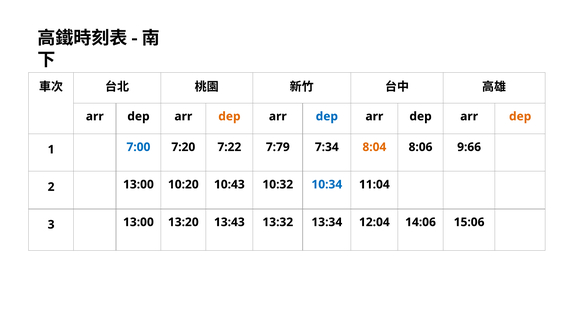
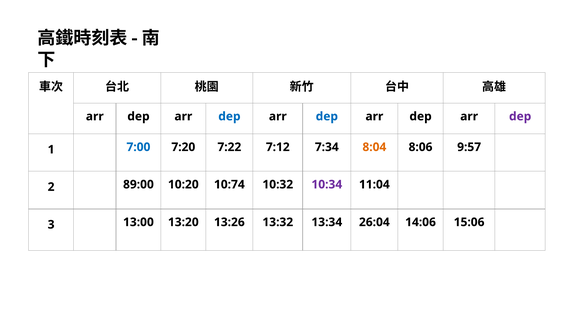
dep at (229, 116) colour: orange -> blue
dep at (520, 116) colour: orange -> purple
7:79: 7:79 -> 7:12
9:66: 9:66 -> 9:57
2 13:00: 13:00 -> 89:00
10:43: 10:43 -> 10:74
10:34 colour: blue -> purple
13:43: 13:43 -> 13:26
12:04: 12:04 -> 26:04
